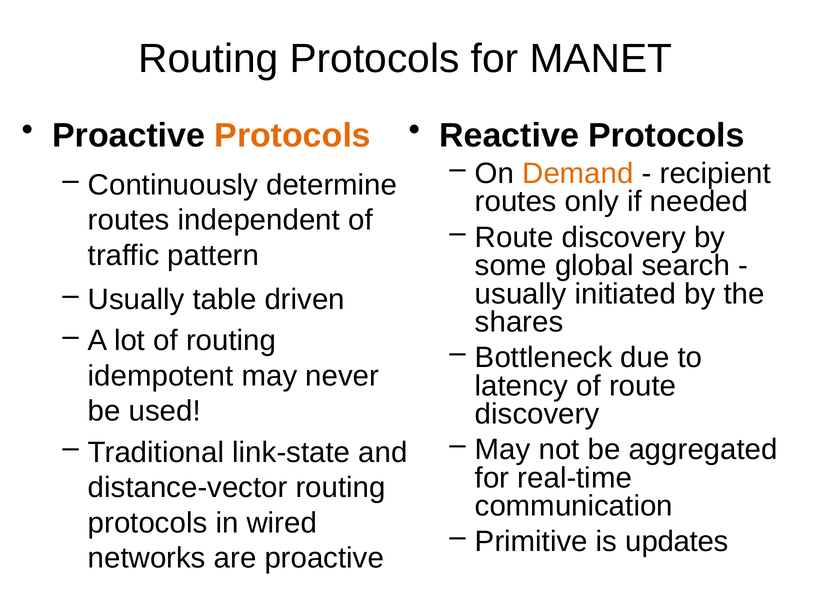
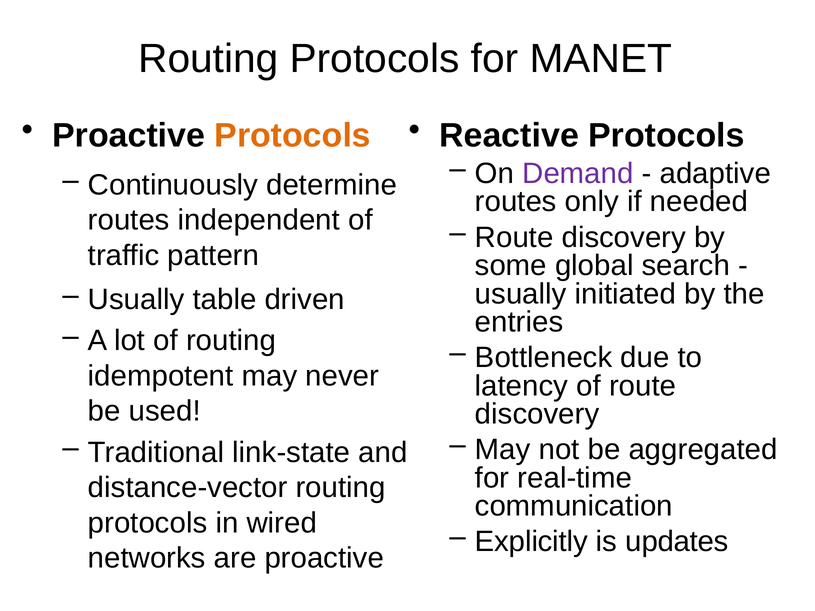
Demand colour: orange -> purple
recipient: recipient -> adaptive
shares: shares -> entries
Primitive: Primitive -> Explicitly
